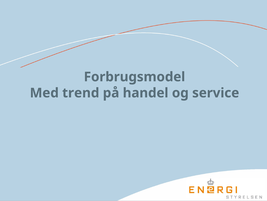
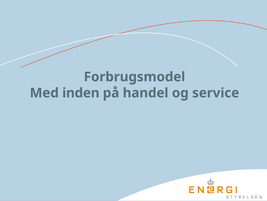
trend: trend -> inden
